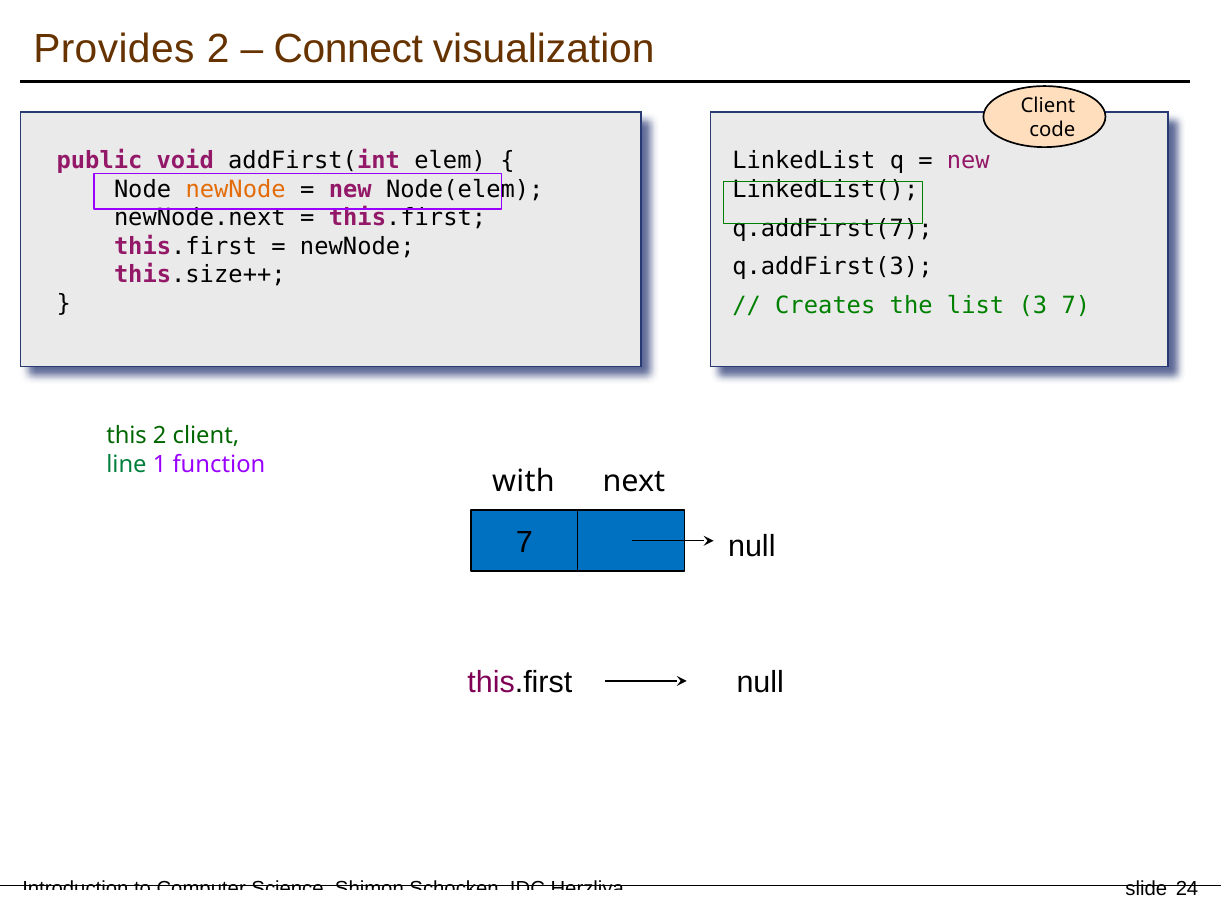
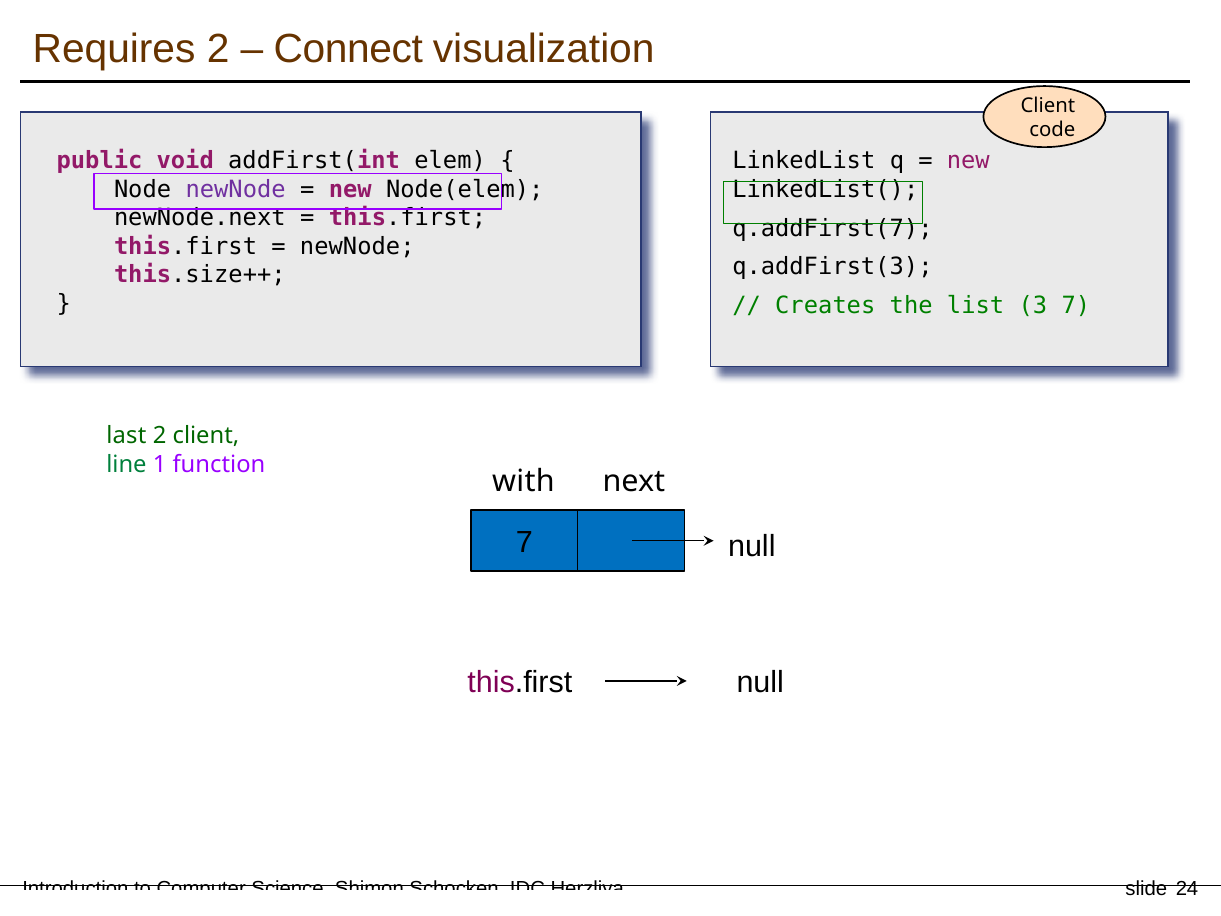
Provides: Provides -> Requires
newNode at (236, 189) colour: orange -> purple
this: this -> last
